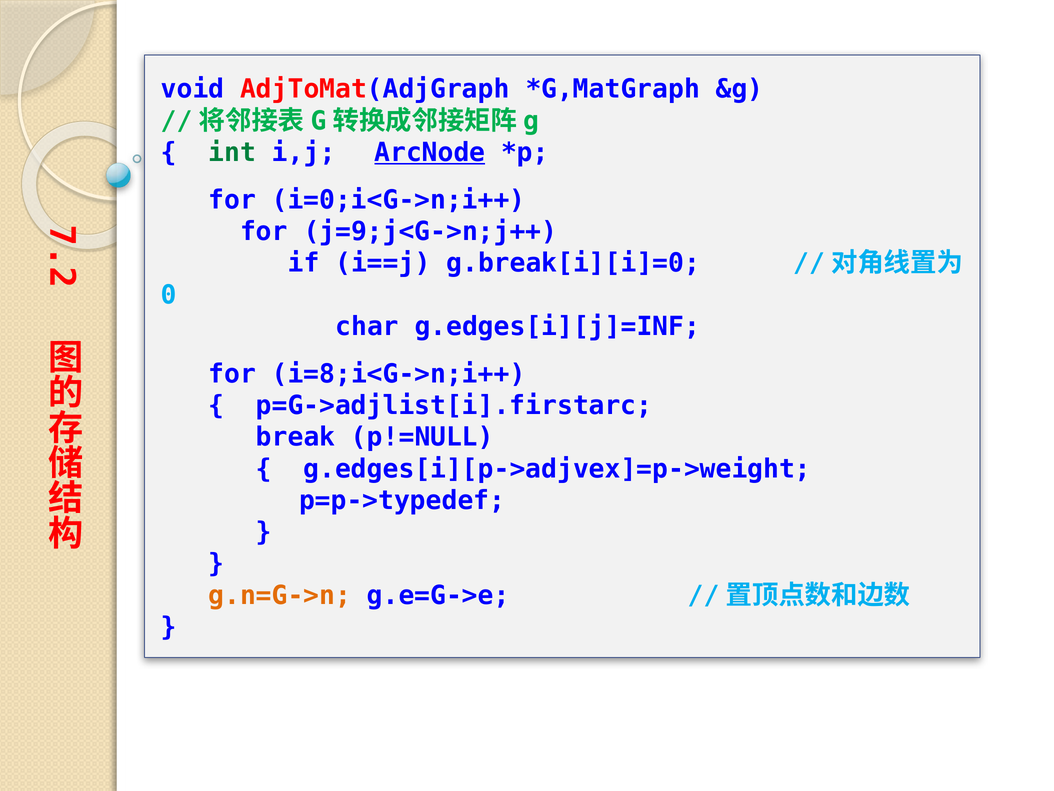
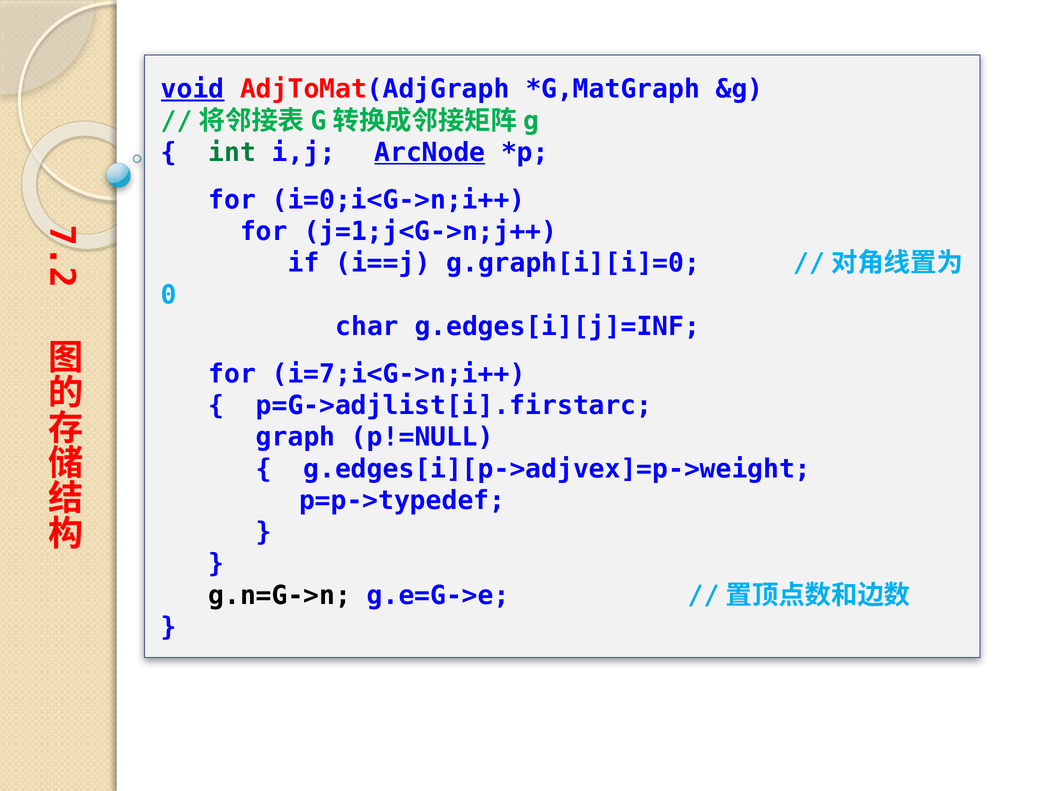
void underline: none -> present
j=9;j<G->n;j++: j=9;j<G->n;j++ -> j=1;j<G->n;j++
g.break[i][i]=0: g.break[i][i]=0 -> g.graph[i][i]=0
i=8;i<G->n;i++: i=8;i<G->n;i++ -> i=7;i<G->n;i++
break: break -> graph
g.n=G->n colour: orange -> black
